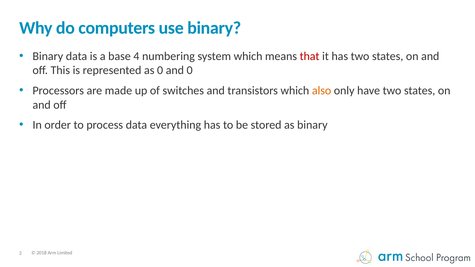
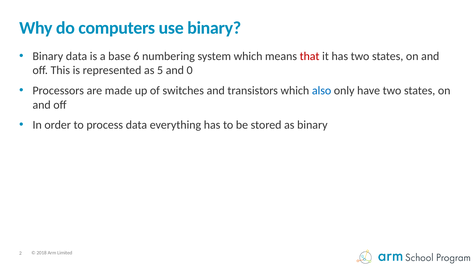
4: 4 -> 6
as 0: 0 -> 5
also colour: orange -> blue
